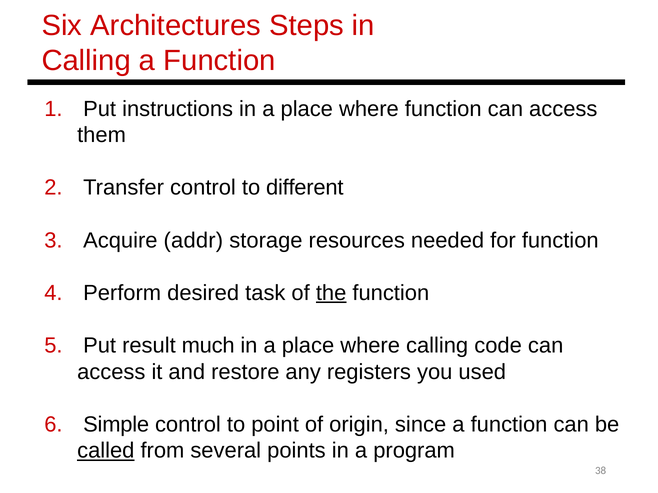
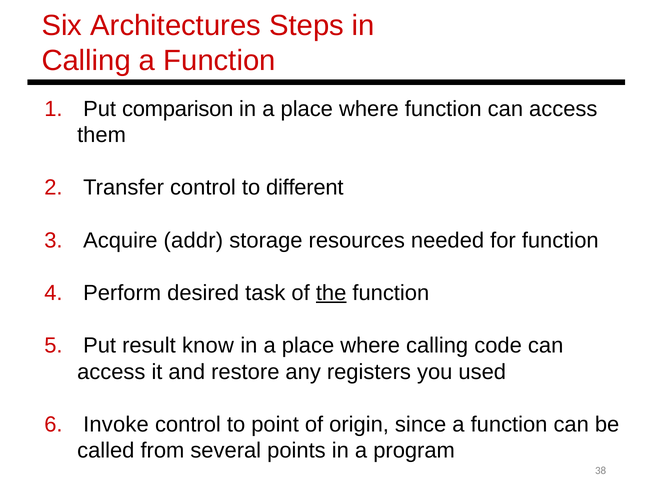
instructions: instructions -> comparison
much: much -> know
Simple: Simple -> Invoke
called underline: present -> none
